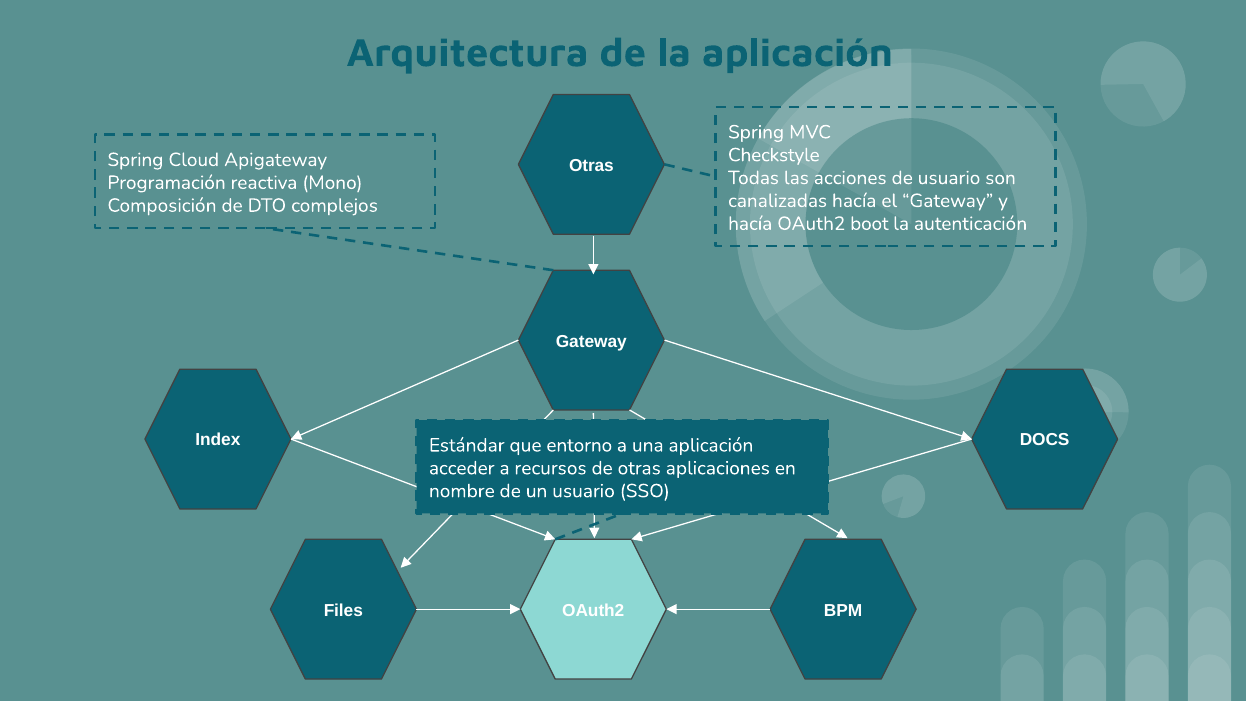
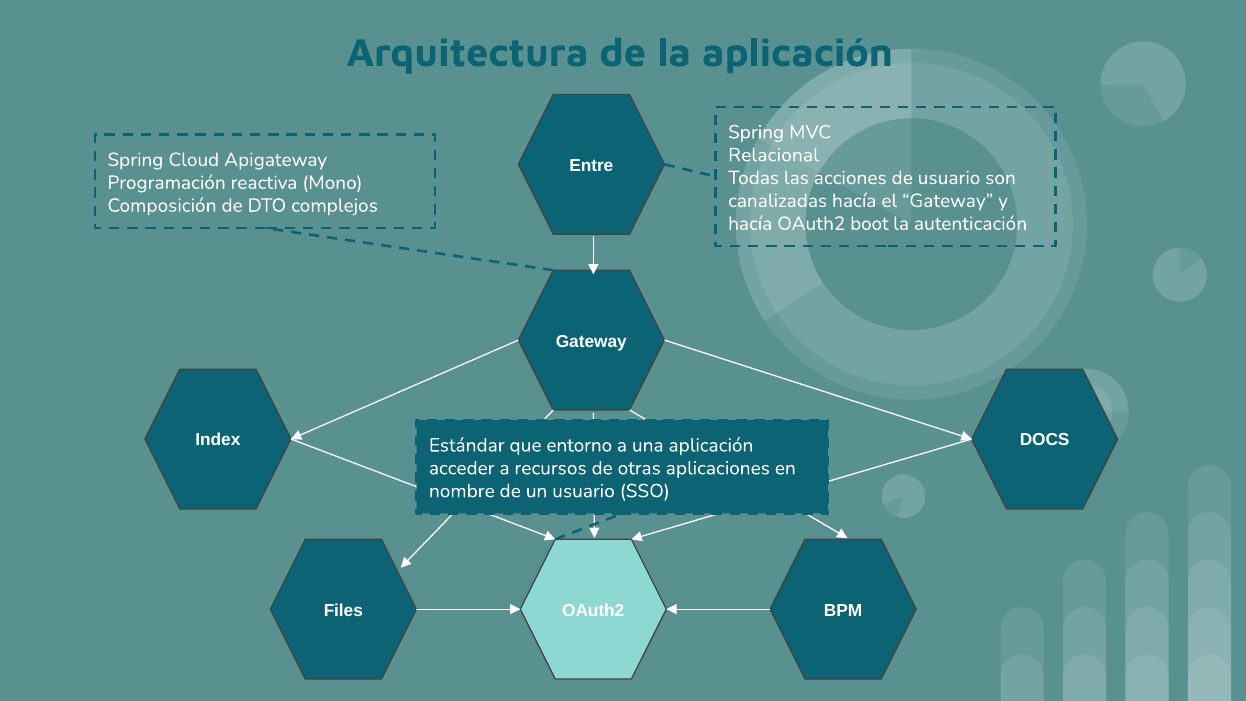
Checkstyle: Checkstyle -> Relacional
Otras at (591, 166): Otras -> Entre
